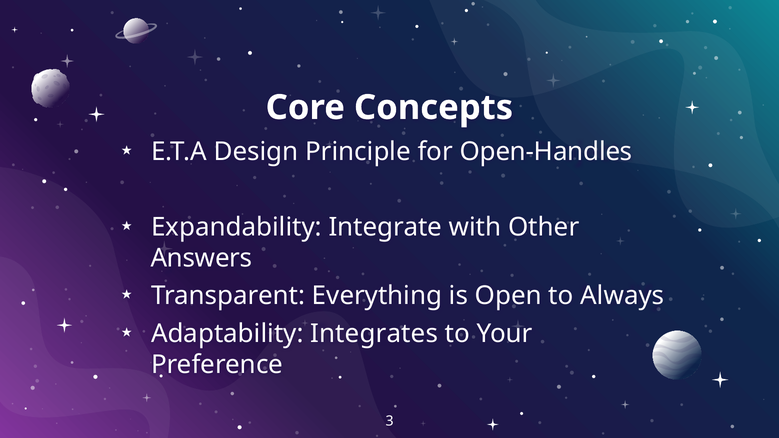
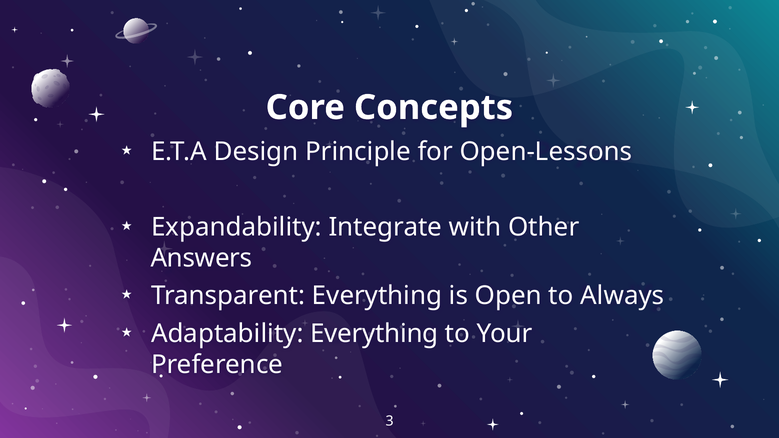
Open-Handles: Open-Handles -> Open-Lessons
Adaptability Integrates: Integrates -> Everything
